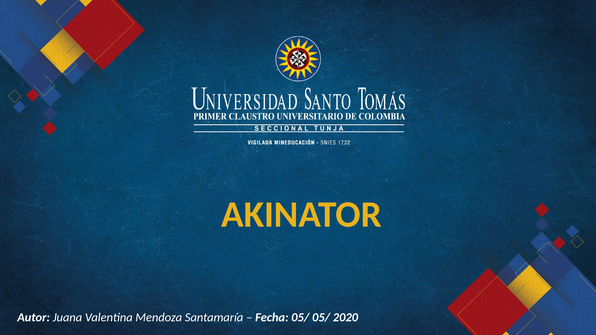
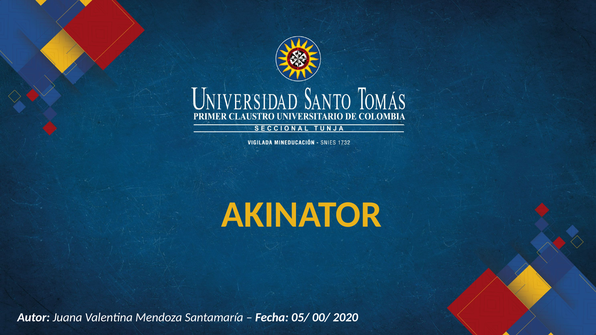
05/ 05/: 05/ -> 00/
